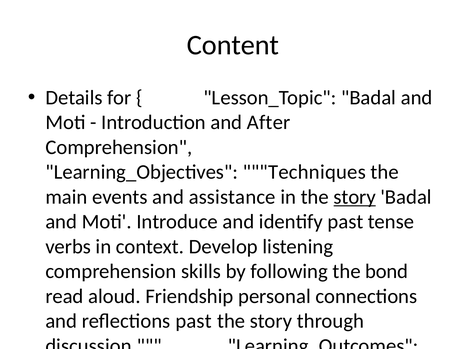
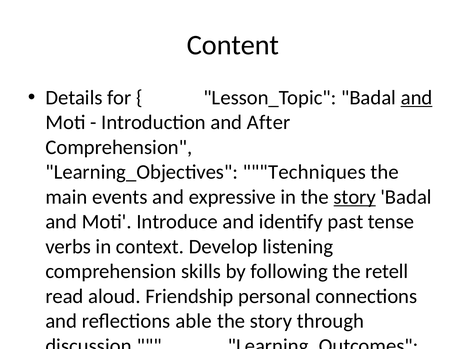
and at (417, 98) underline: none -> present
and assistance: assistance -> expressive
following the bond: bond -> retell
reflections past: past -> able
